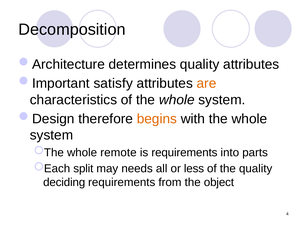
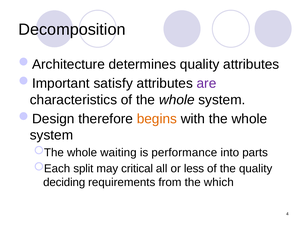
are colour: orange -> purple
remote: remote -> waiting
is requirements: requirements -> performance
needs: needs -> critical
object: object -> which
